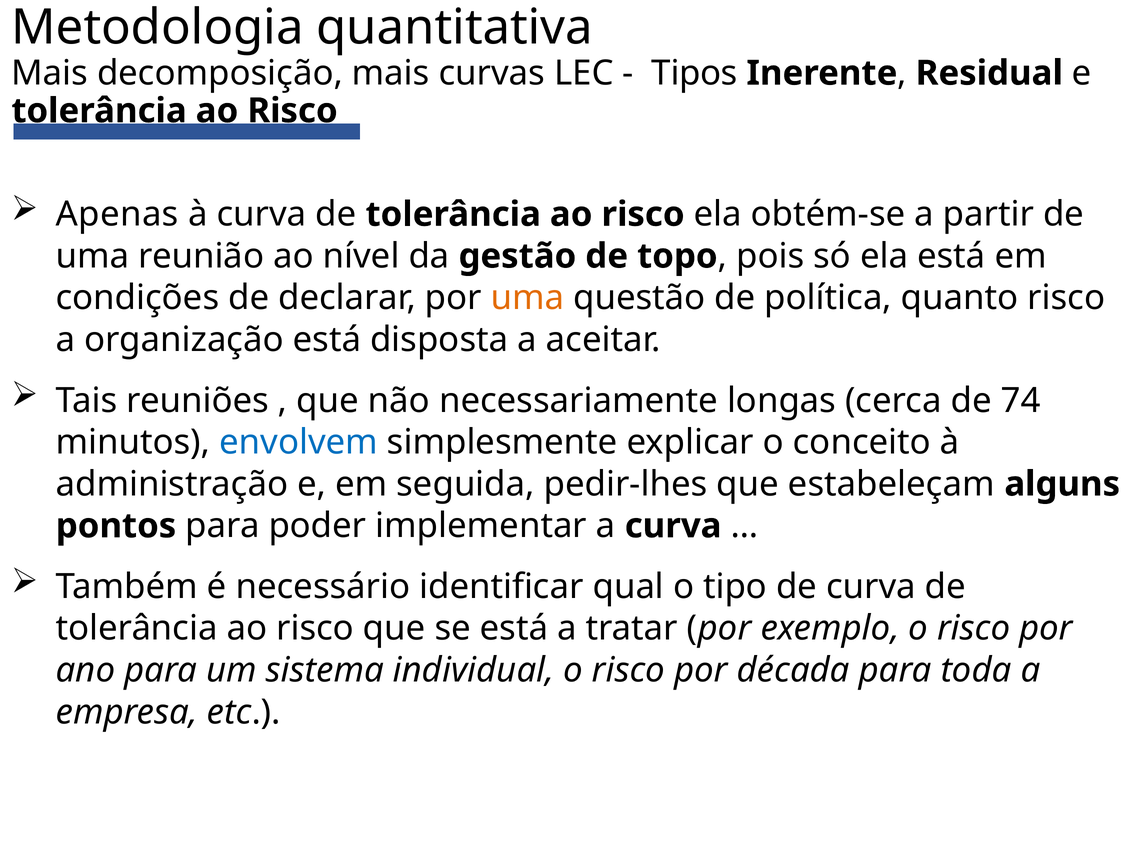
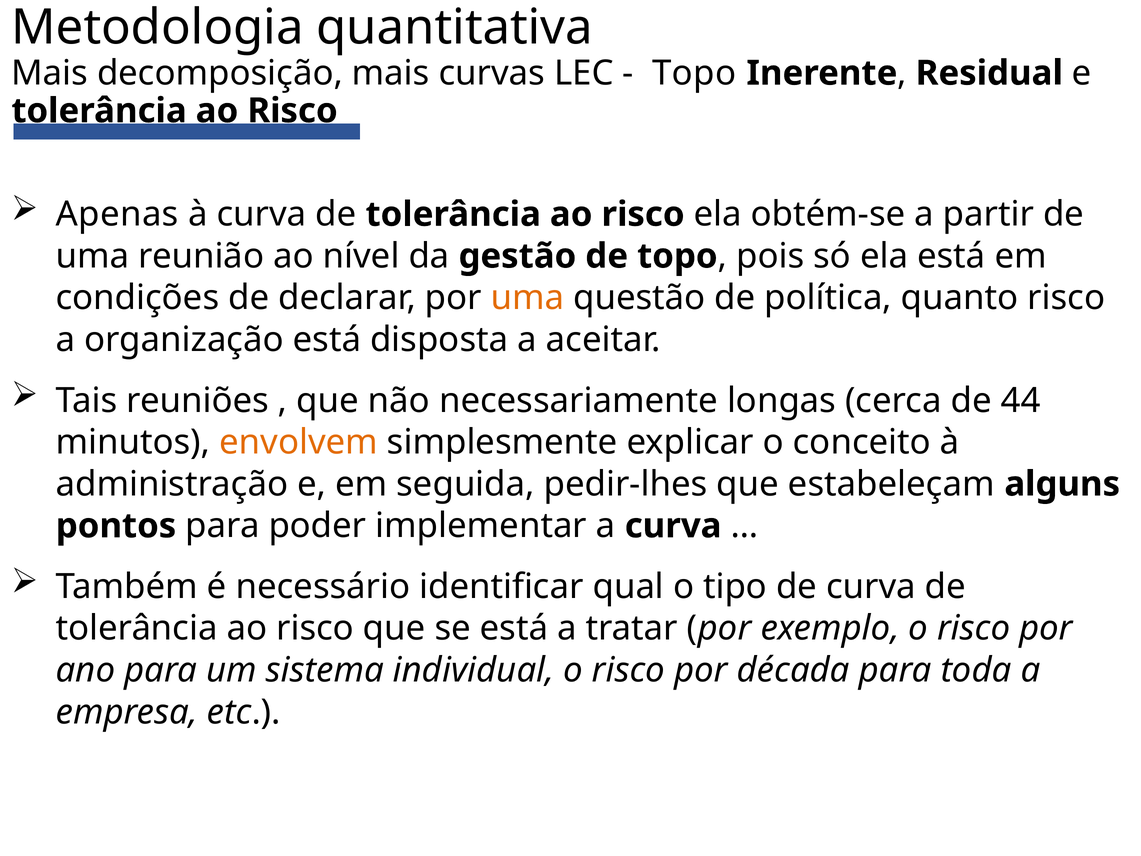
Tipos at (695, 73): Tipos -> Topo
74: 74 -> 44
envolvem colour: blue -> orange
